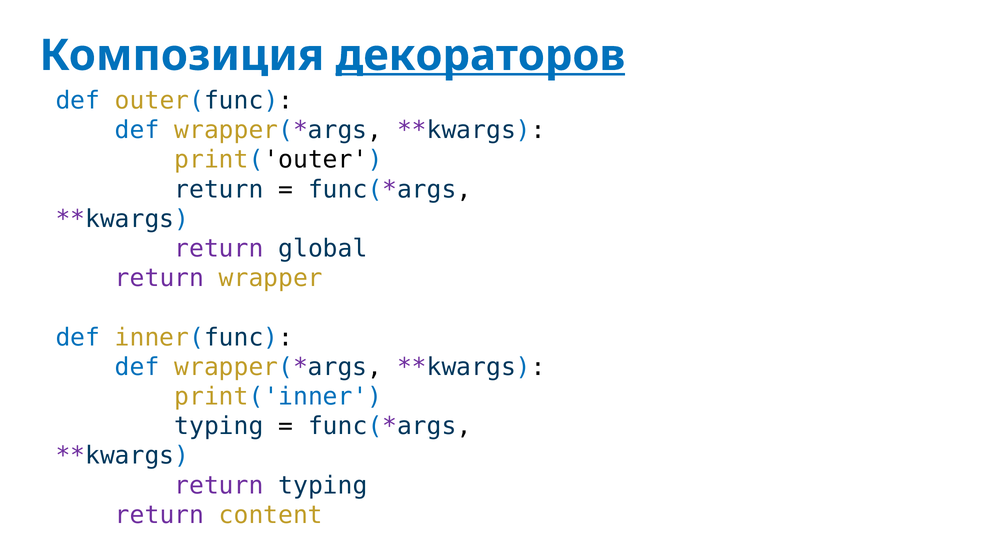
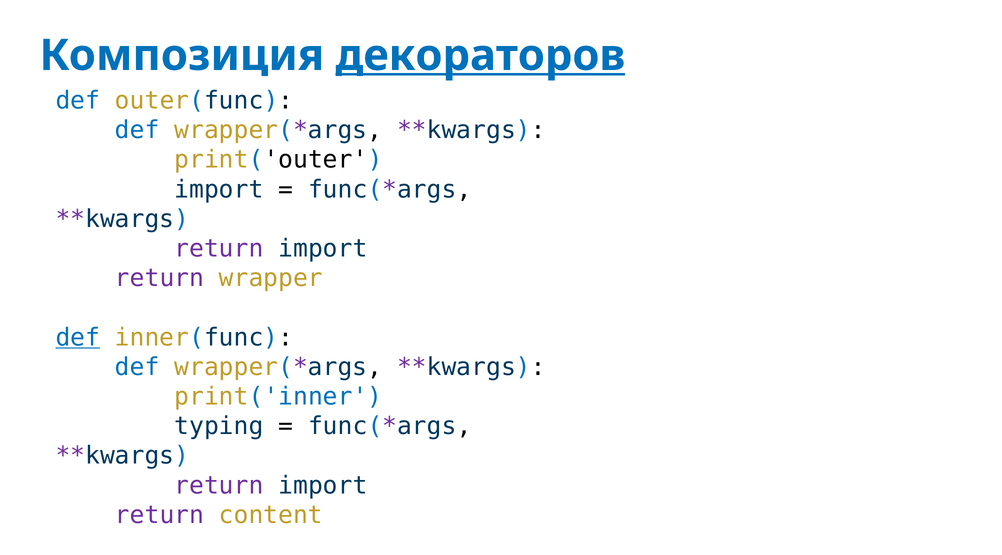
return at (219, 190): return -> import
global at (323, 249): global -> import
def at (78, 338) underline: none -> present
typing at (323, 486): typing -> import
